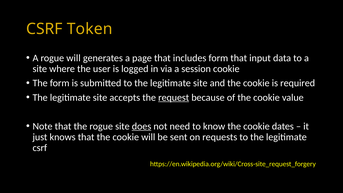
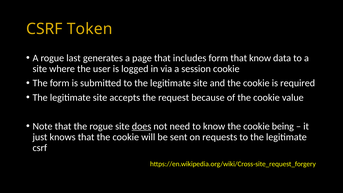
rogue will: will -> last
that input: input -> know
request underline: present -> none
dates: dates -> being
